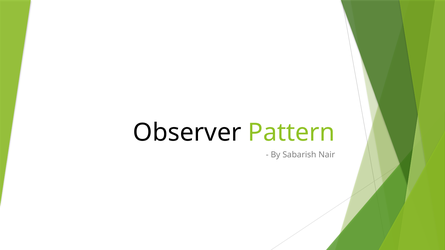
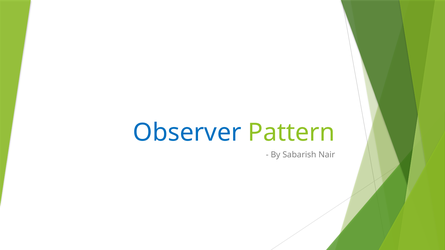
Observer colour: black -> blue
